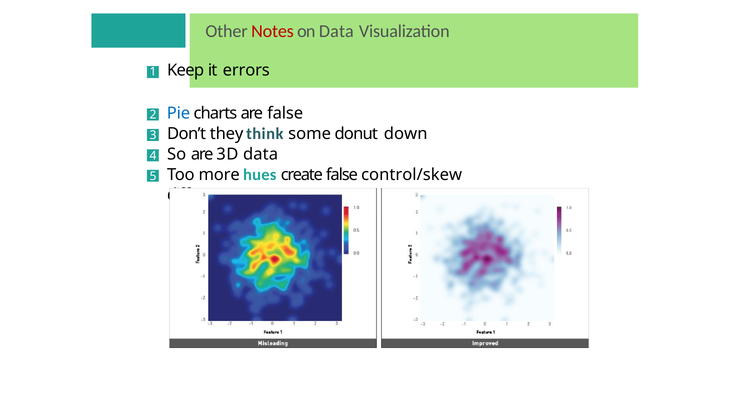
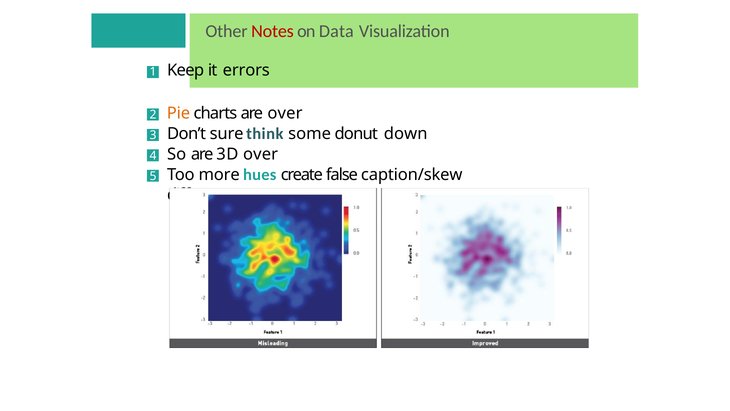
Pie colour: blue -> orange
are false: false -> over
they: they -> sure
3D data: data -> over
control/skew: control/skew -> caption/skew
